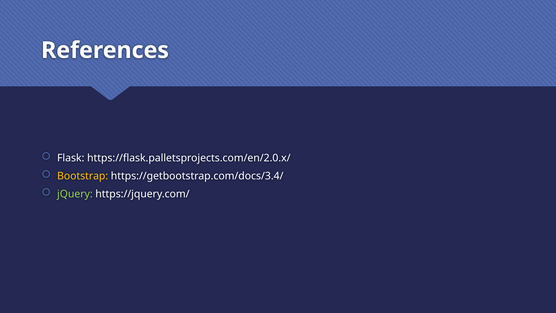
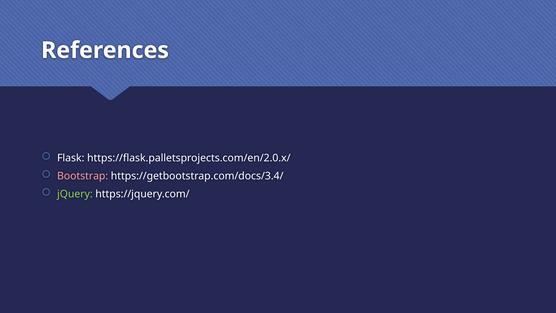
Bootstrap colour: yellow -> pink
